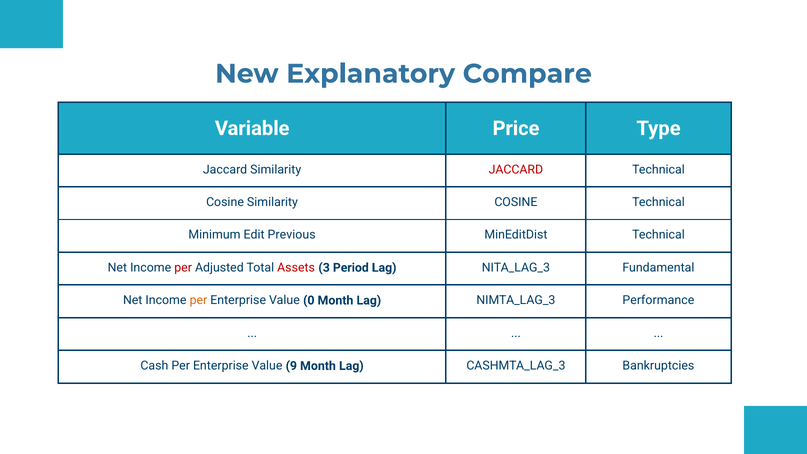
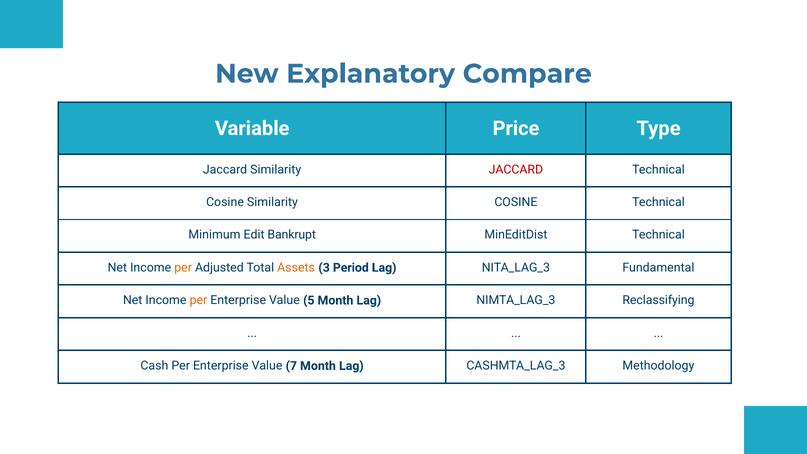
Previous: Previous -> Bankrupt
per at (183, 268) colour: red -> orange
Assets colour: red -> orange
0: 0 -> 5
Performance: Performance -> Reclassifying
9: 9 -> 7
Bankruptcies: Bankruptcies -> Methodology
